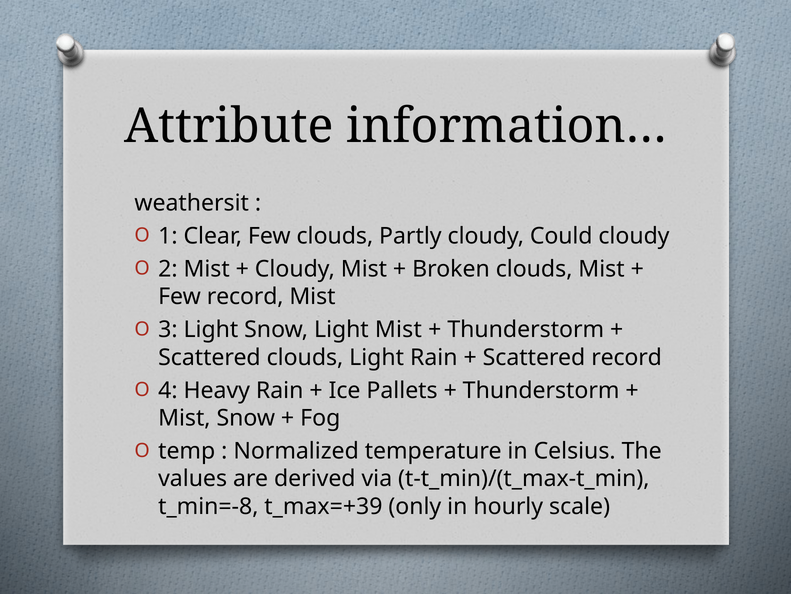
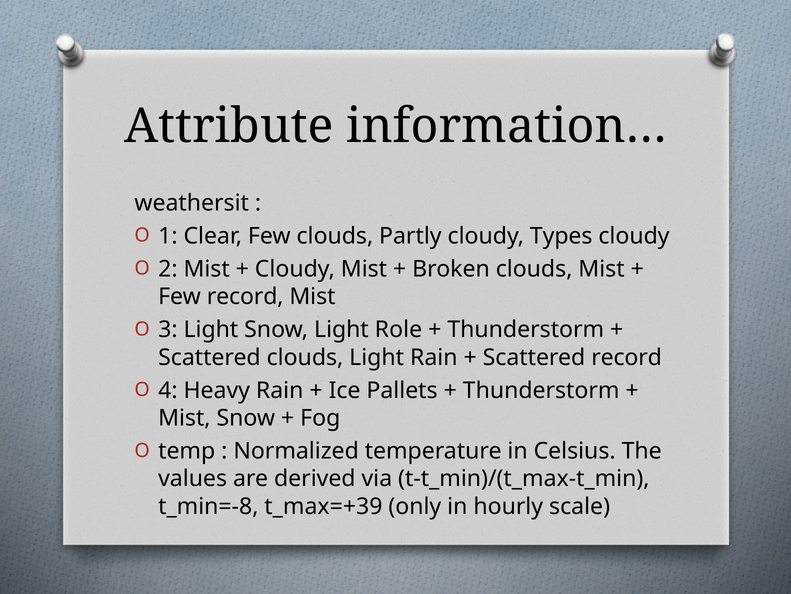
Could: Could -> Types
Light Mist: Mist -> Role
